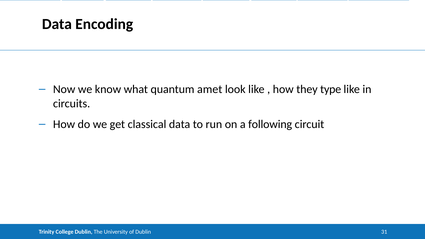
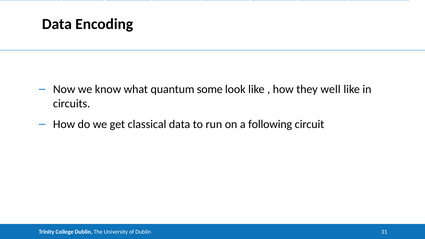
amet: amet -> some
type: type -> well
